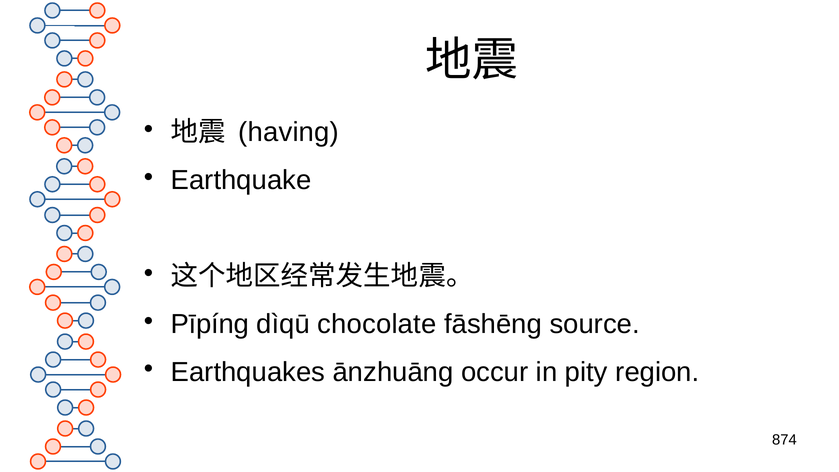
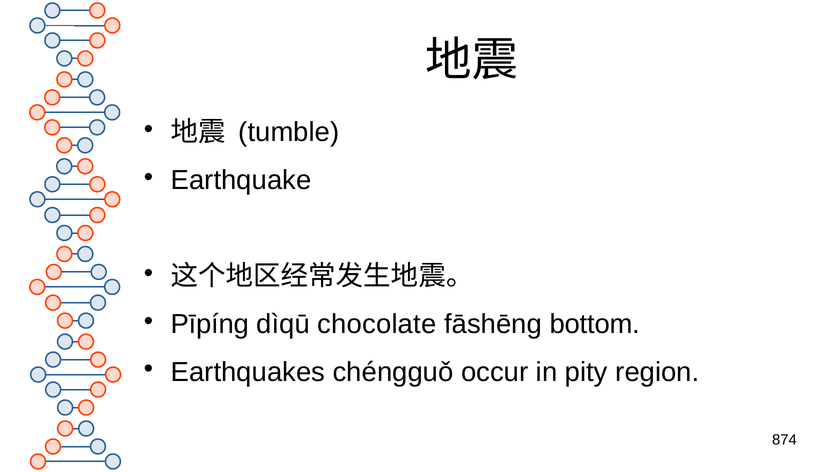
having: having -> tumble
source: source -> bottom
ānzhuāng: ānzhuāng -> chéngguǒ
